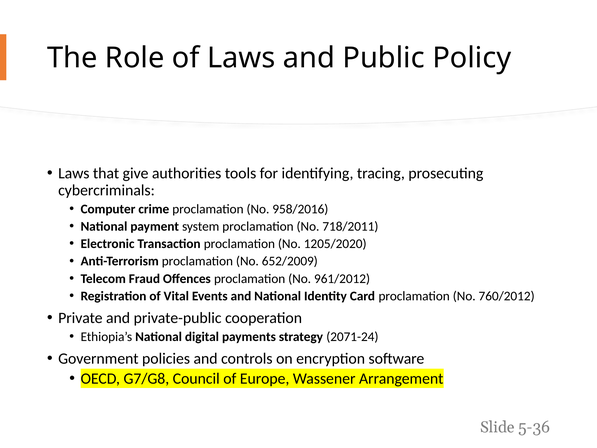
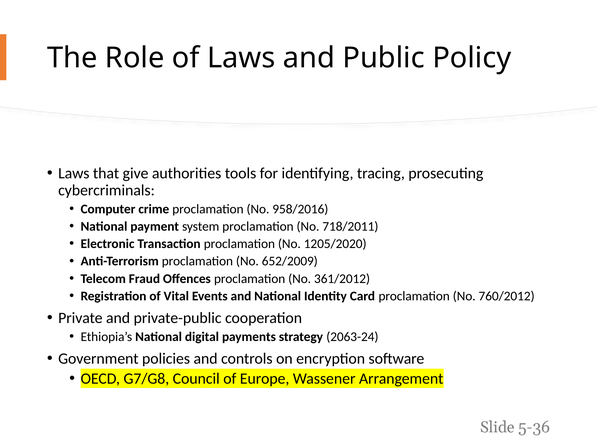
961/2012: 961/2012 -> 361/2012
2071-24: 2071-24 -> 2063-24
